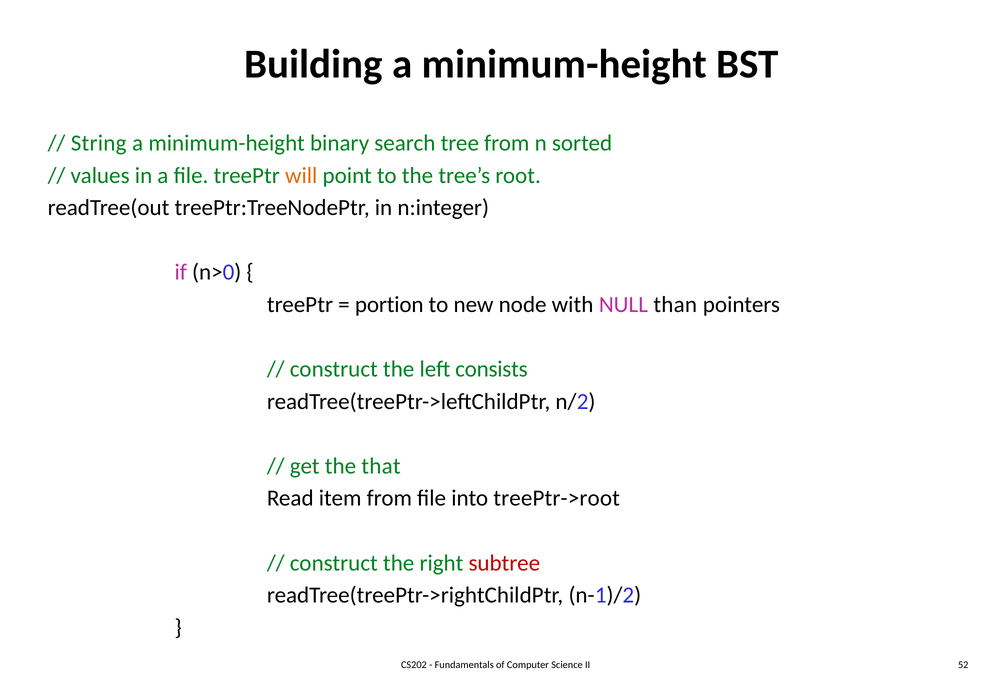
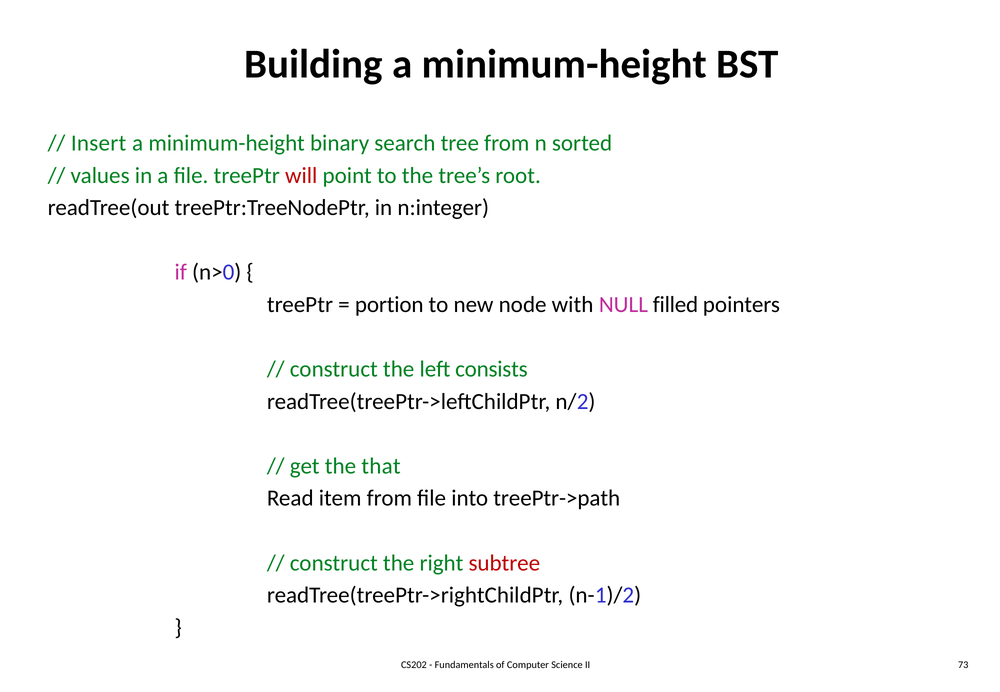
String: String -> Insert
will colour: orange -> red
than: than -> filled
treePtr->root: treePtr->root -> treePtr->path
52: 52 -> 73
